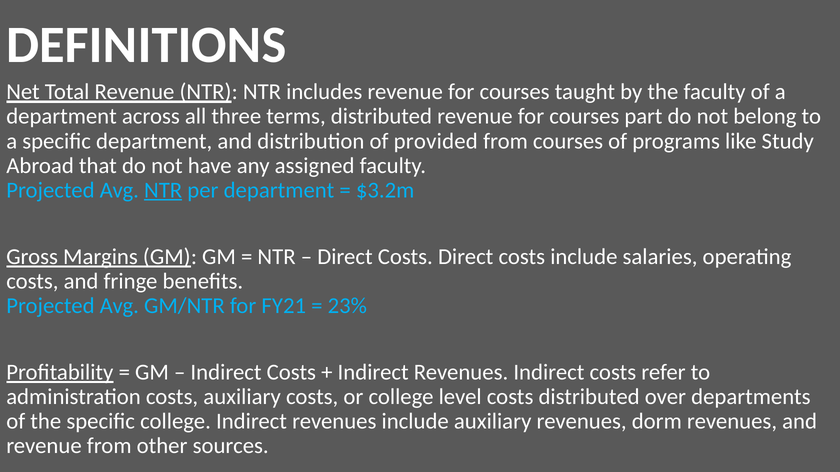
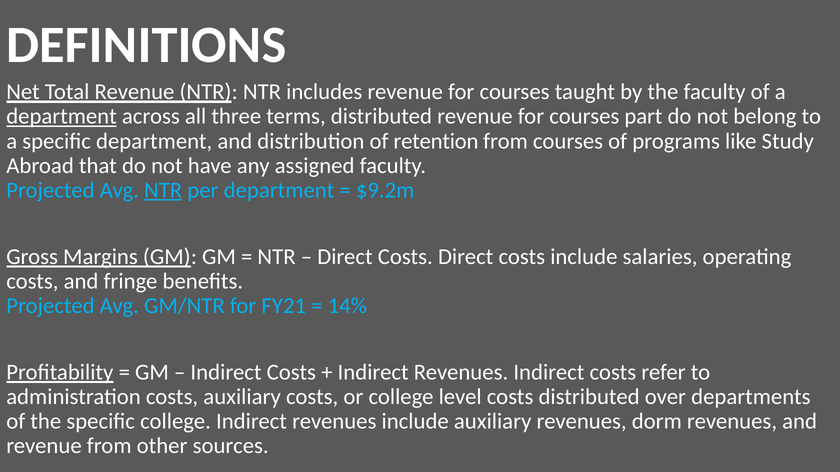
department at (62, 117) underline: none -> present
provided: provided -> retention
$3.2m: $3.2m -> $9.2m
23%: 23% -> 14%
